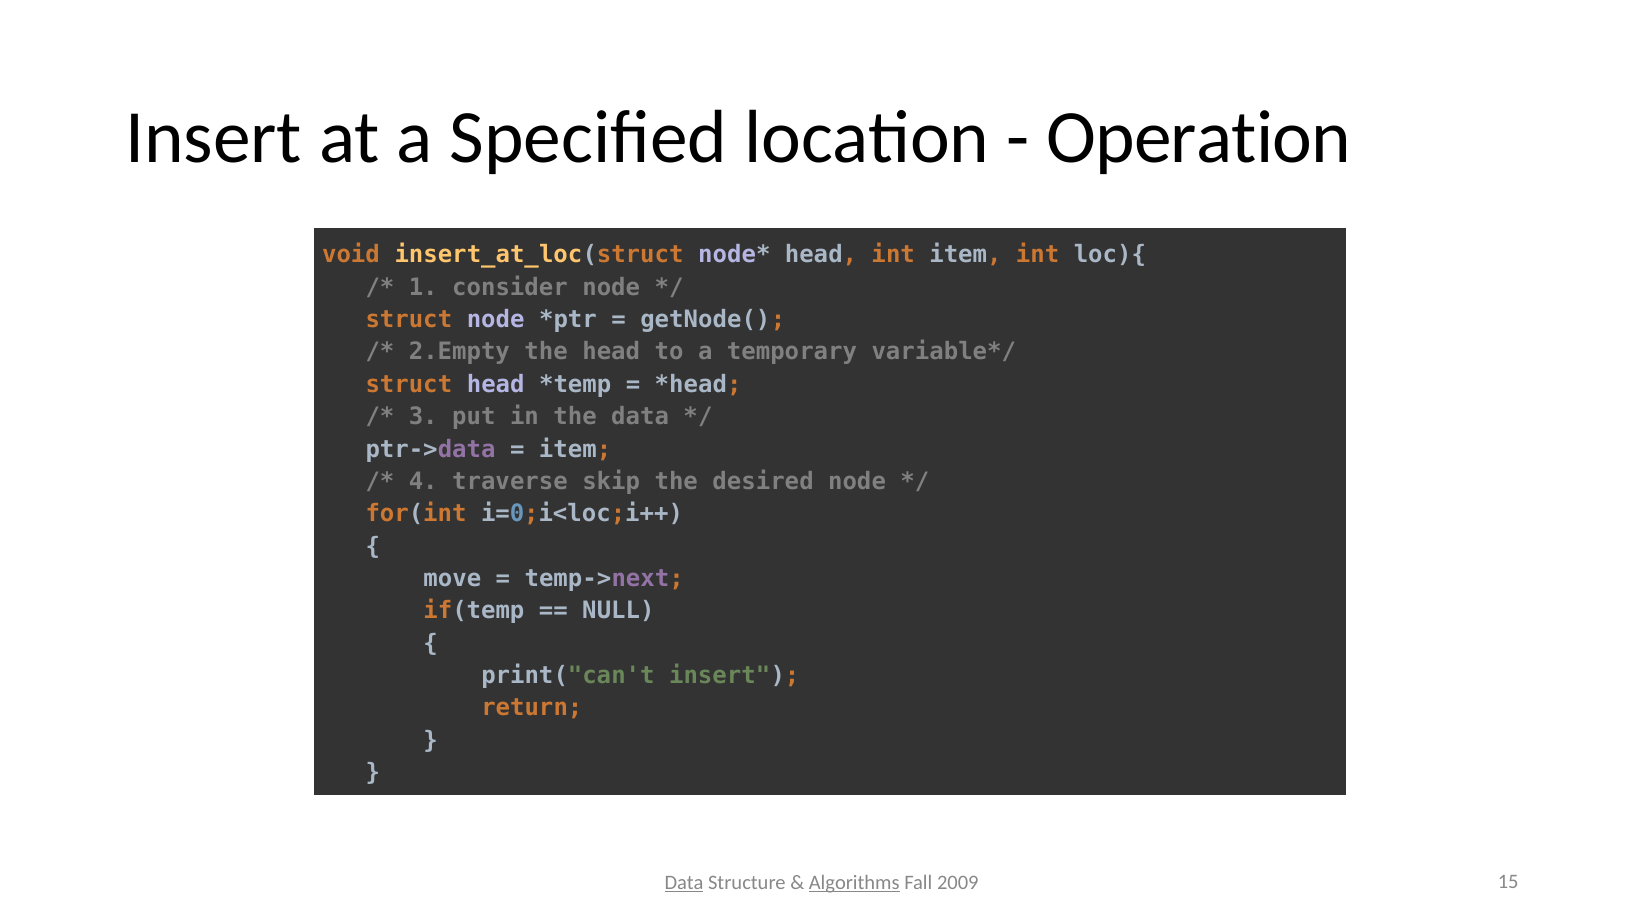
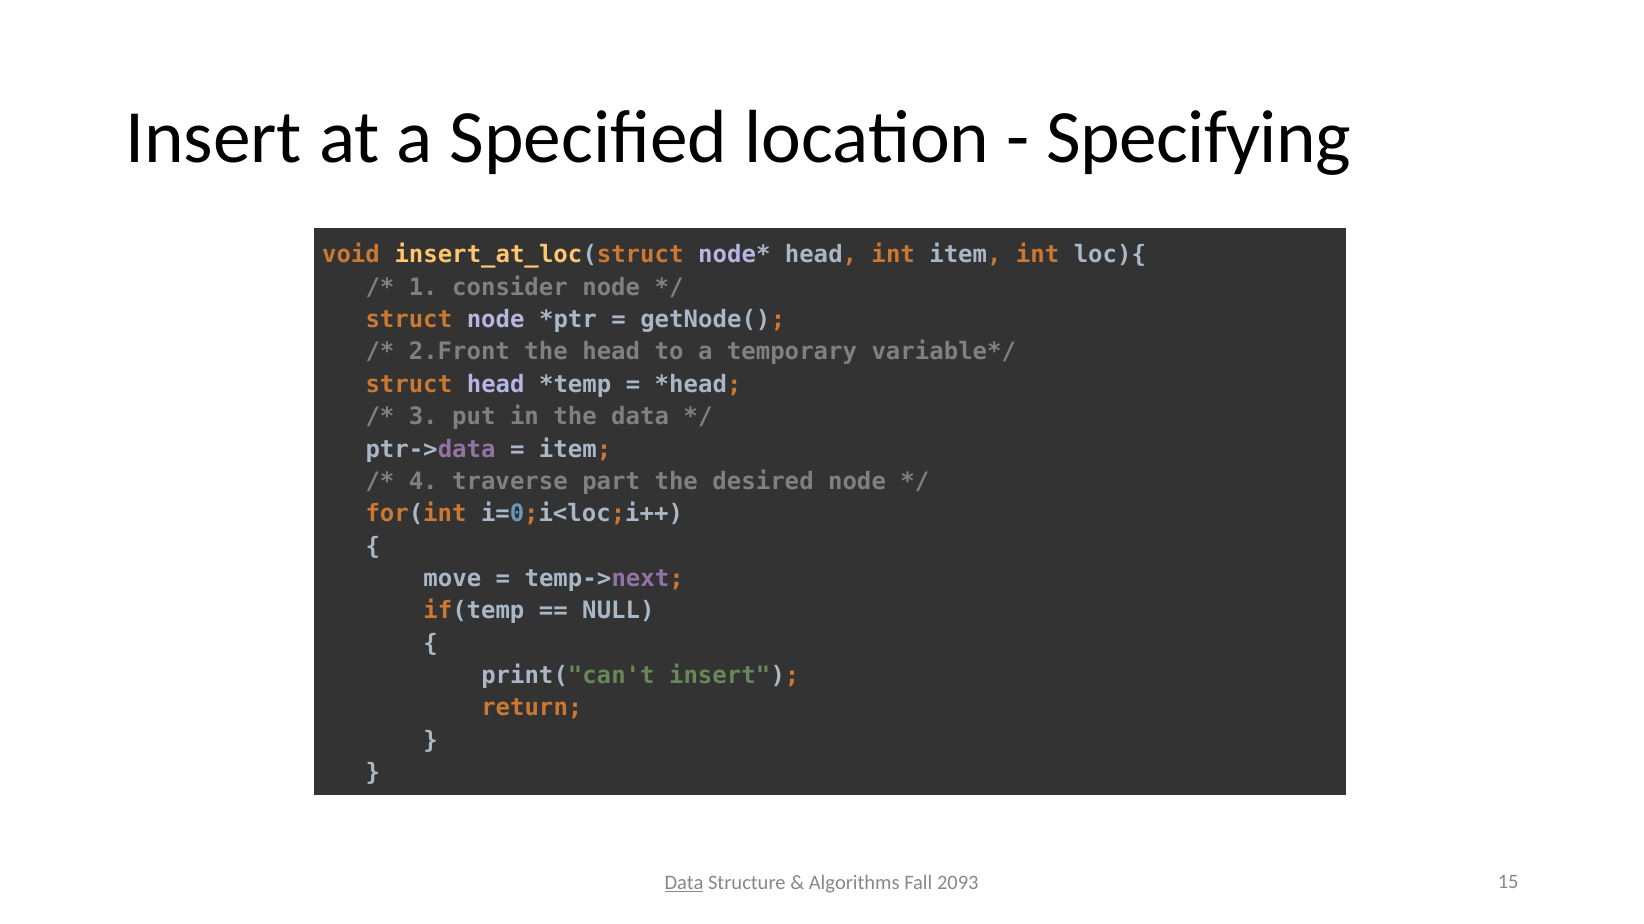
Operation: Operation -> Specifying
2.Empty: 2.Empty -> 2.Front
skip: skip -> part
Algorithms underline: present -> none
2009: 2009 -> 2093
